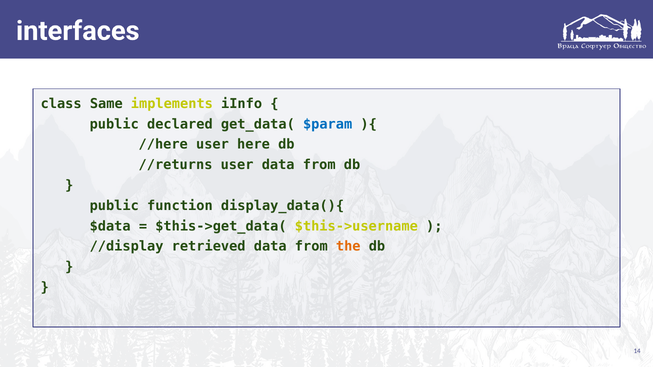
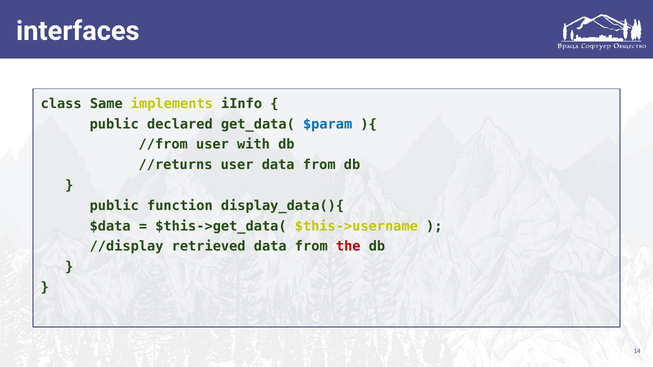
//here: //here -> //from
here: here -> with
the colour: orange -> red
